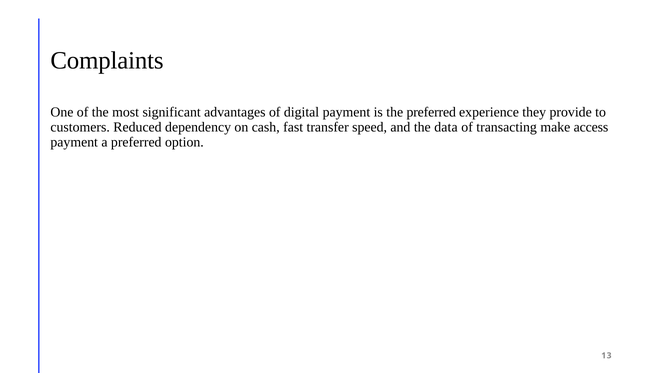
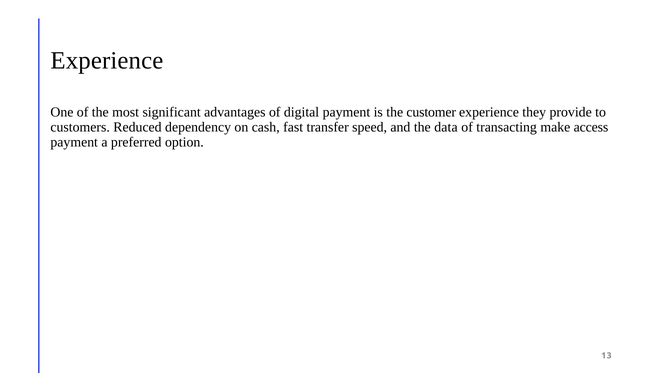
Complaints at (107, 61): Complaints -> Experience
the preferred: preferred -> customer
